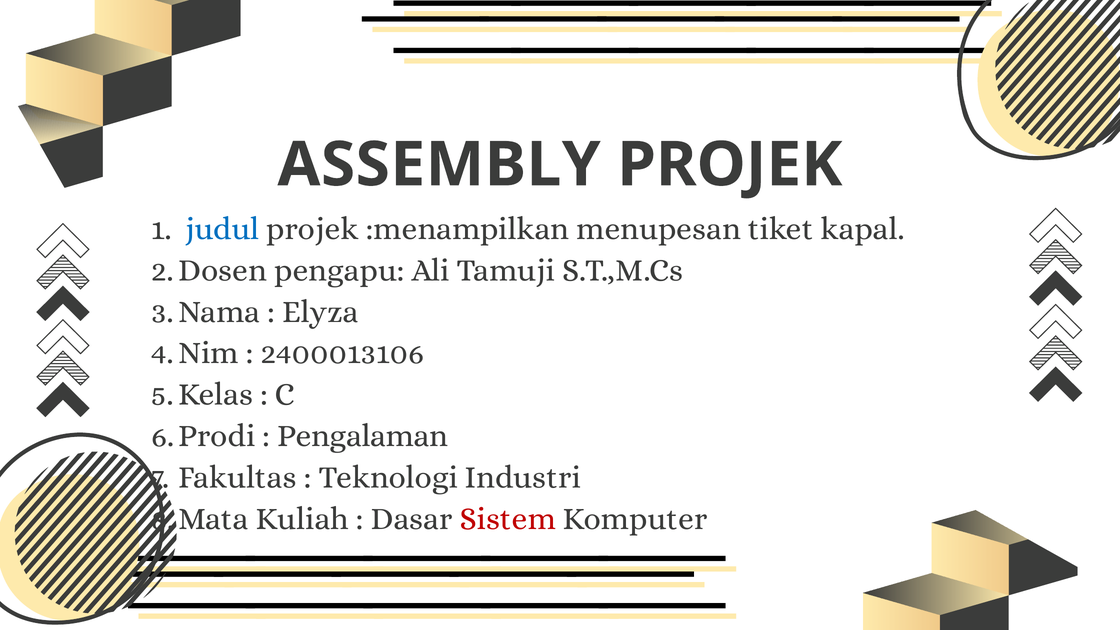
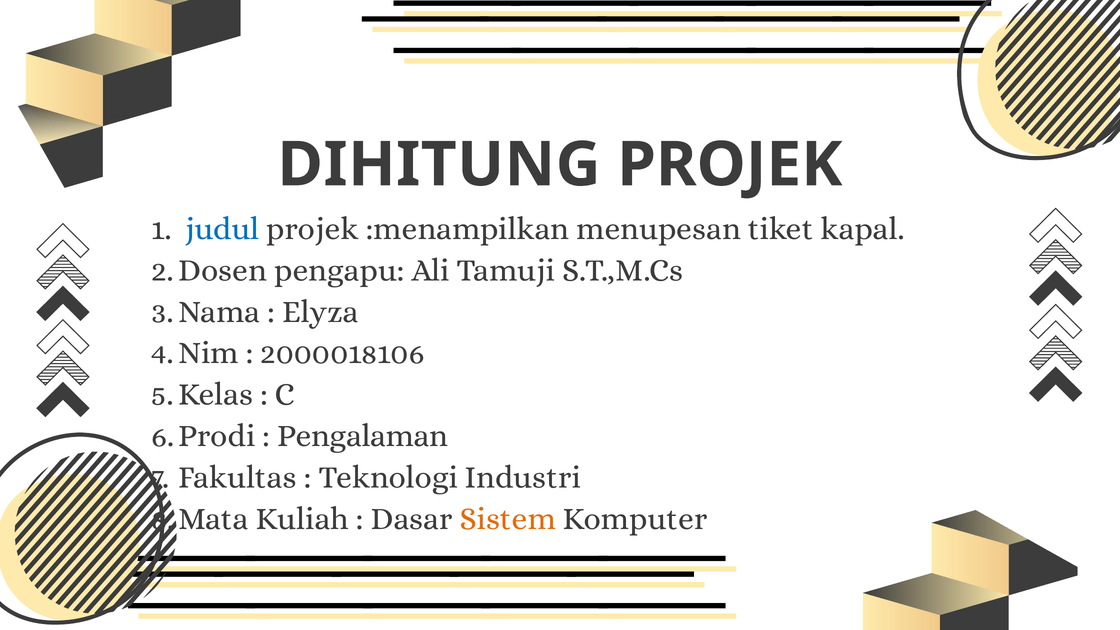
ASSEMBLY: ASSEMBLY -> DIHITUNG
2400013106: 2400013106 -> 2000018106
Sistem colour: red -> orange
